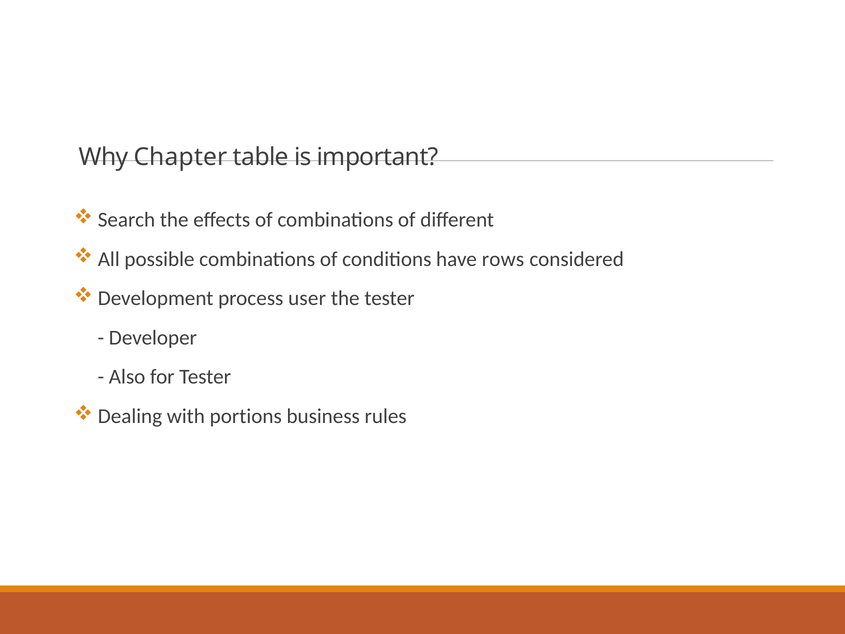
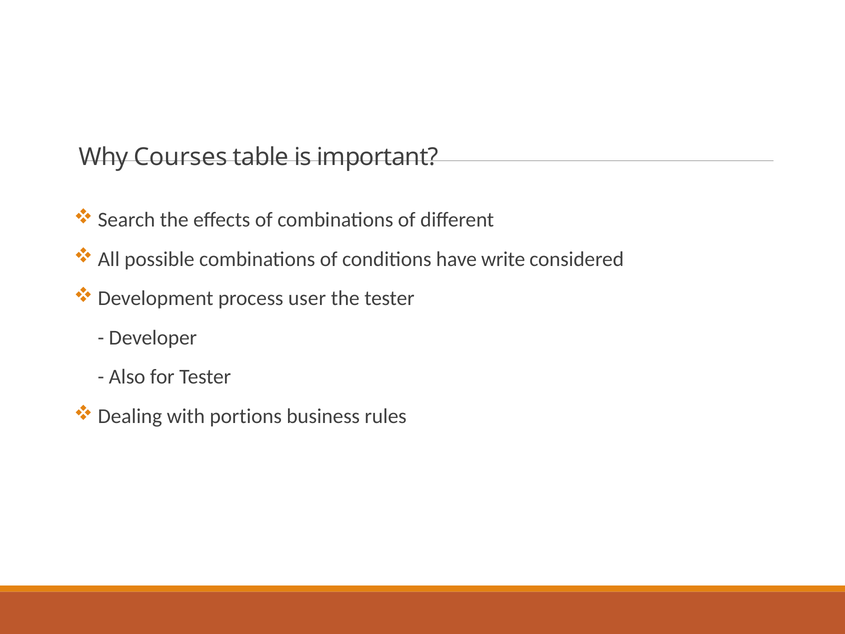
Chapter: Chapter -> Courses
rows: rows -> write
